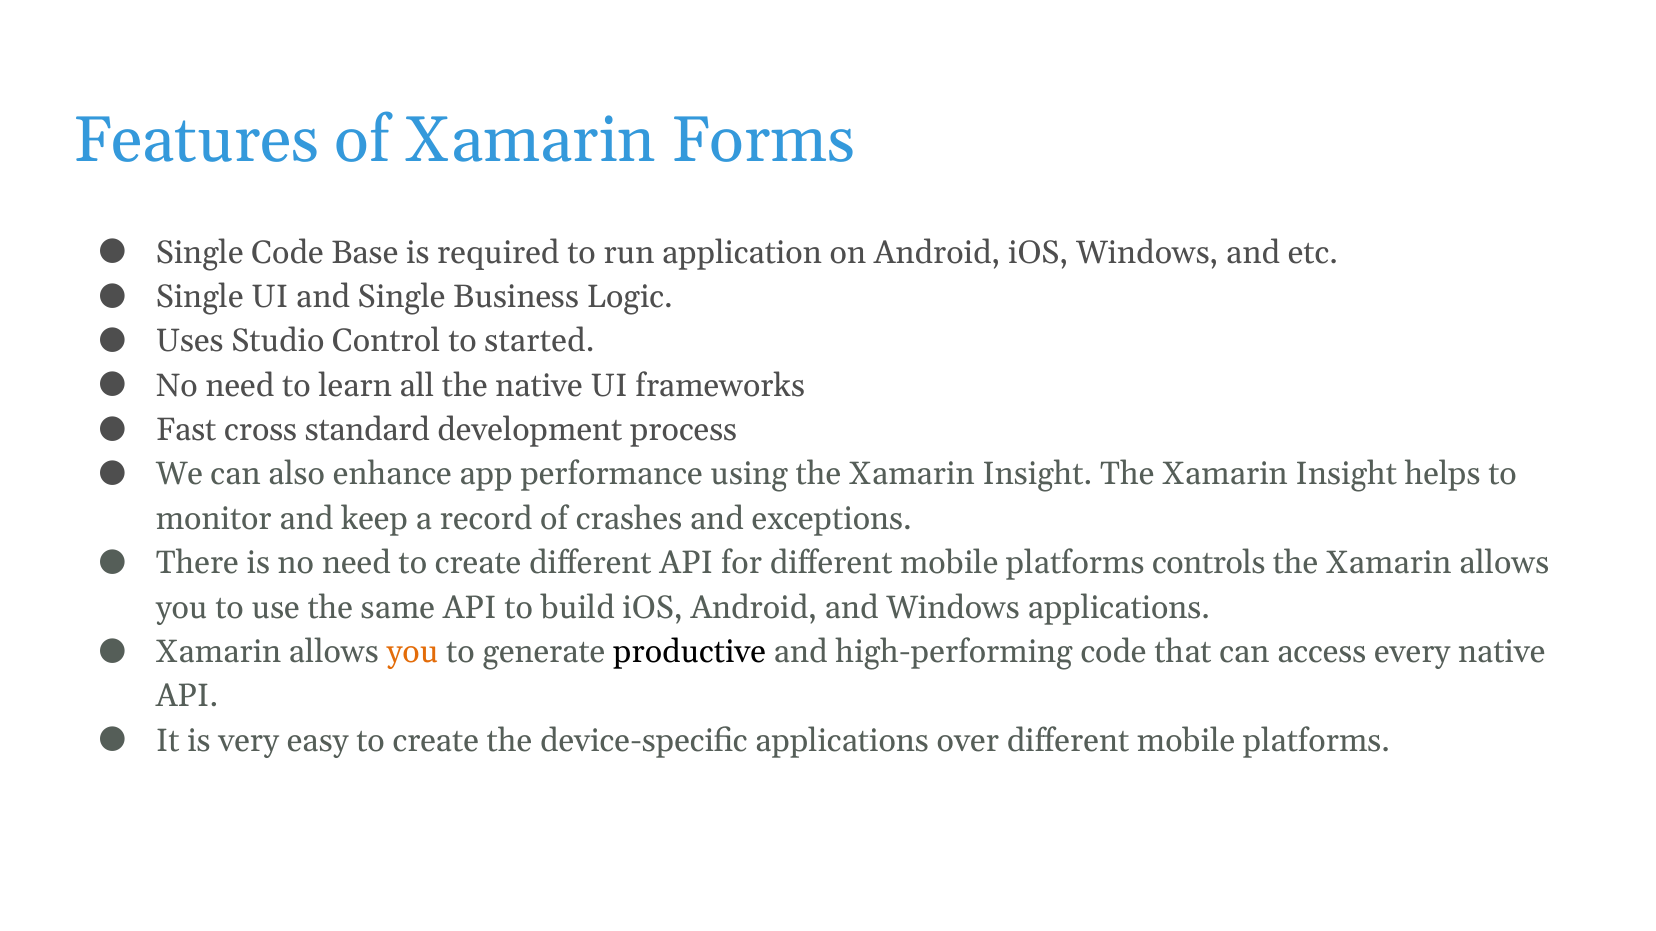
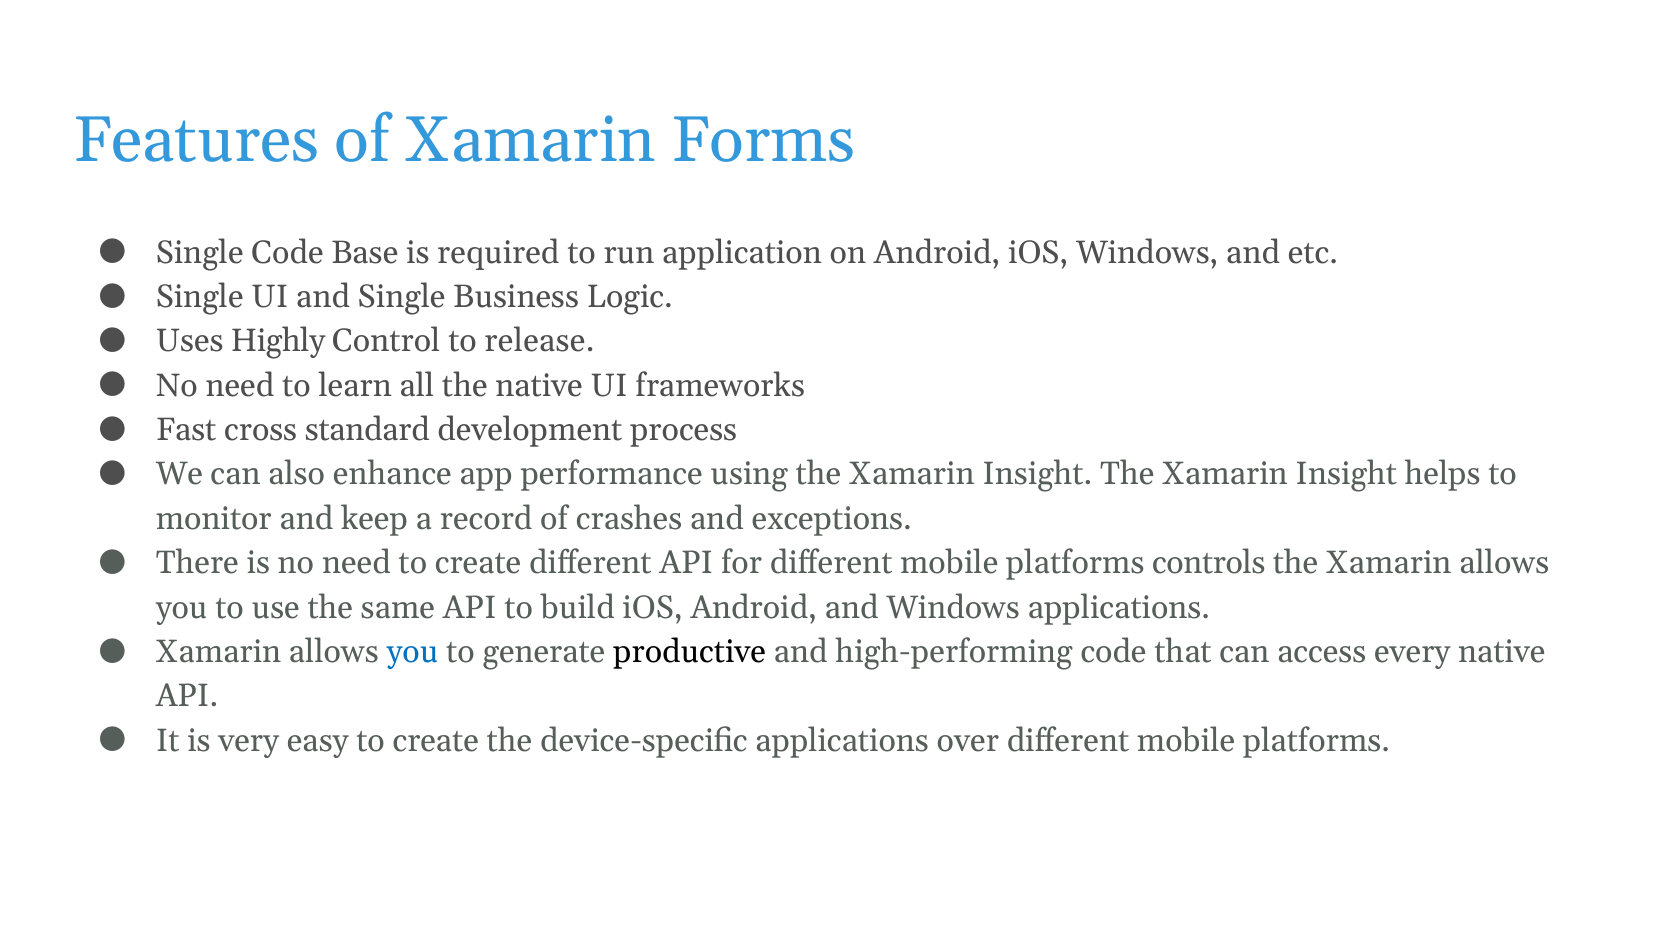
Studio: Studio -> Highly
started: started -> release
you at (412, 652) colour: orange -> blue
